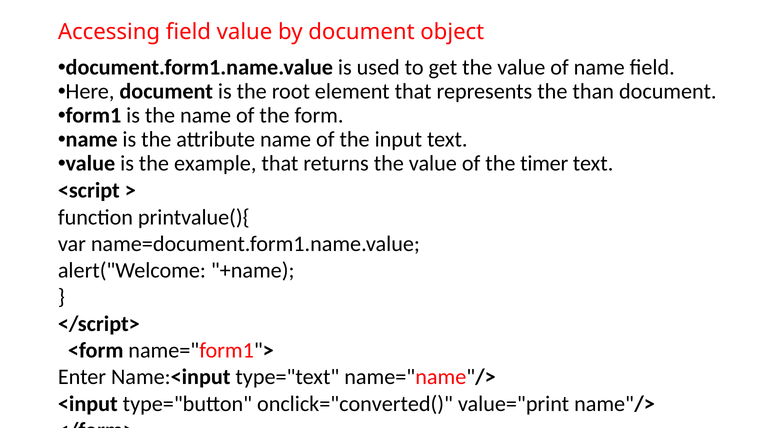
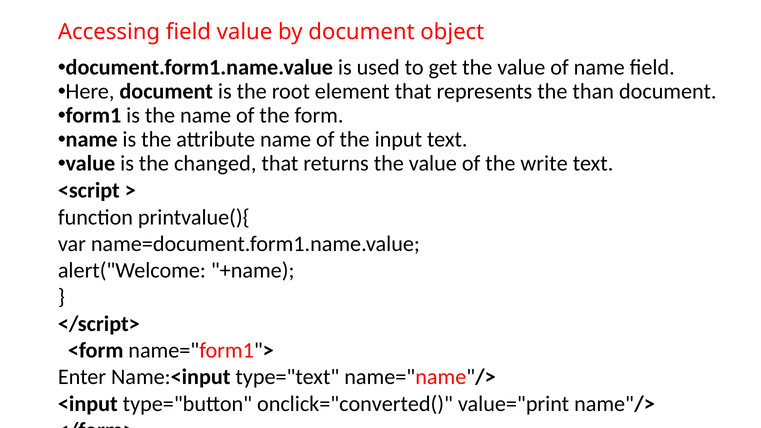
example: example -> changed
timer: timer -> write
